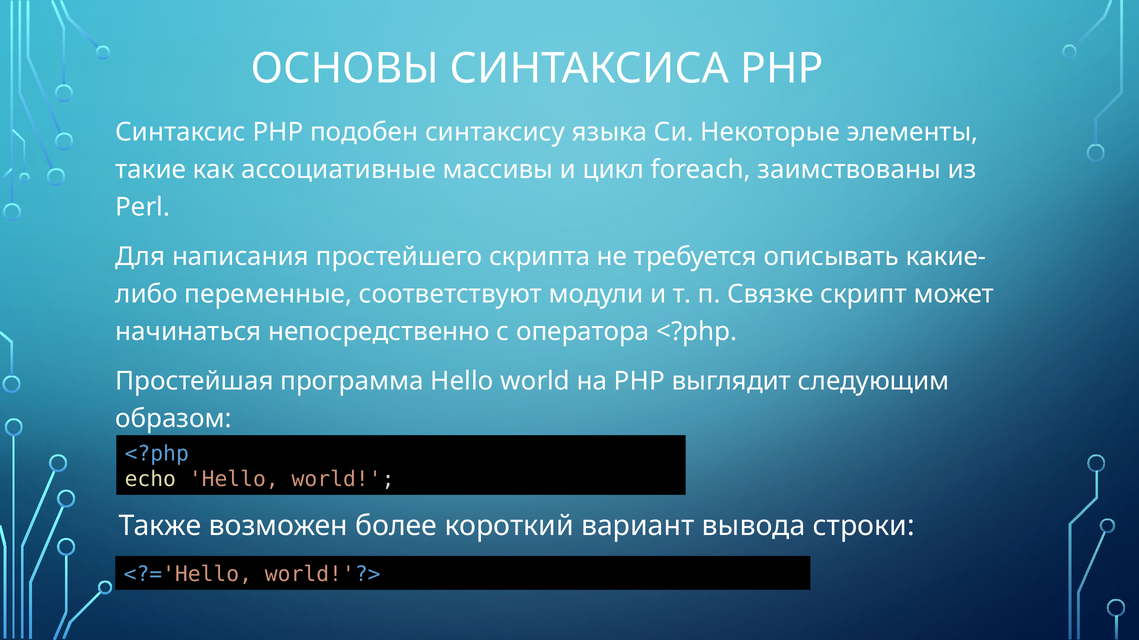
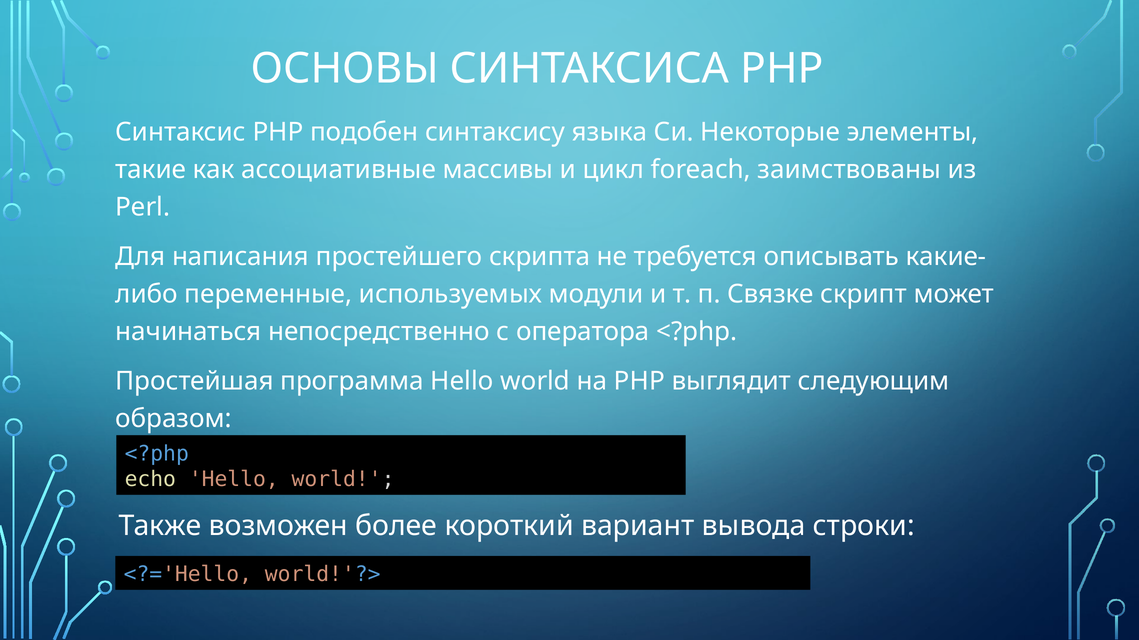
соответствуют: соответствуют -> используемых
